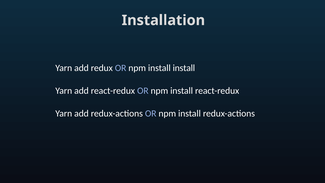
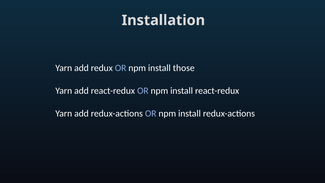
install install: install -> those
